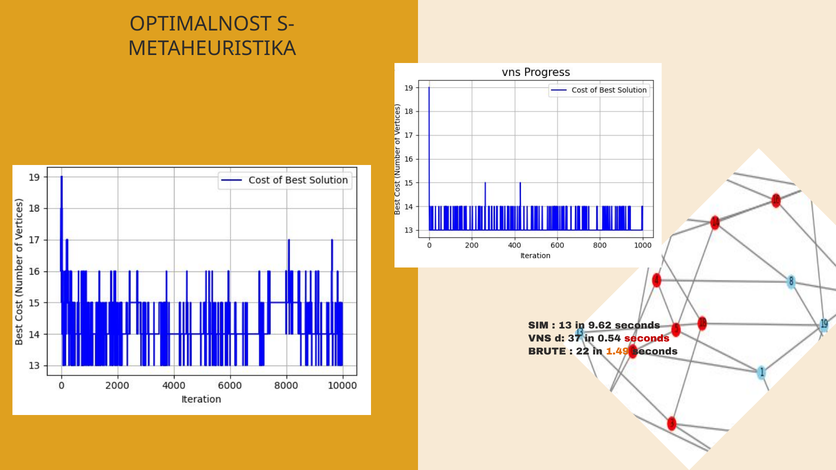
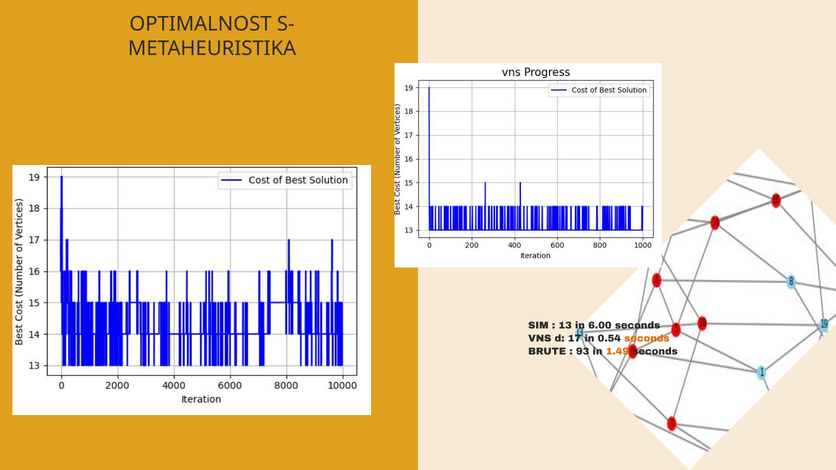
9.62: 9.62 -> 6.00
37: 37 -> 17
seconds at (647, 339) colour: red -> orange
22: 22 -> 93
